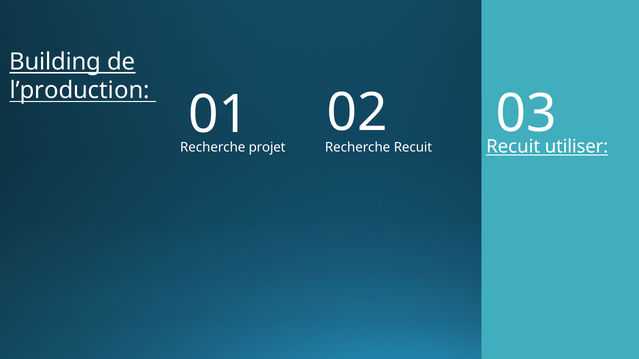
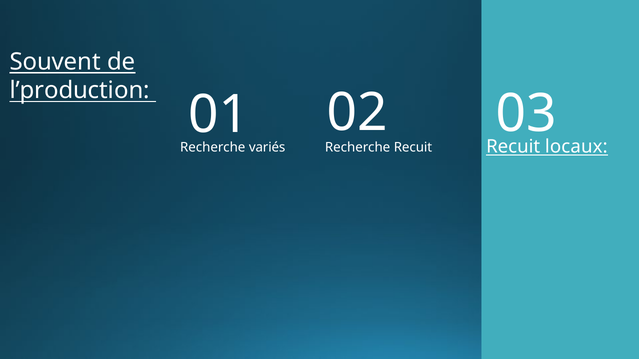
Building: Building -> Souvent
utiliser: utiliser -> locaux
projet: projet -> variés
